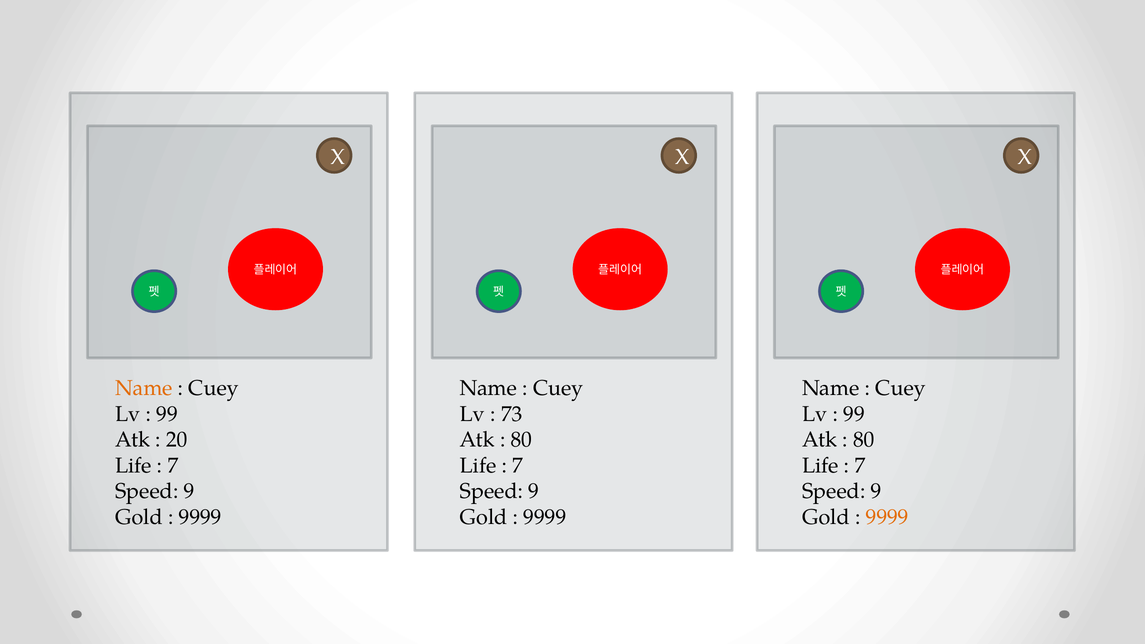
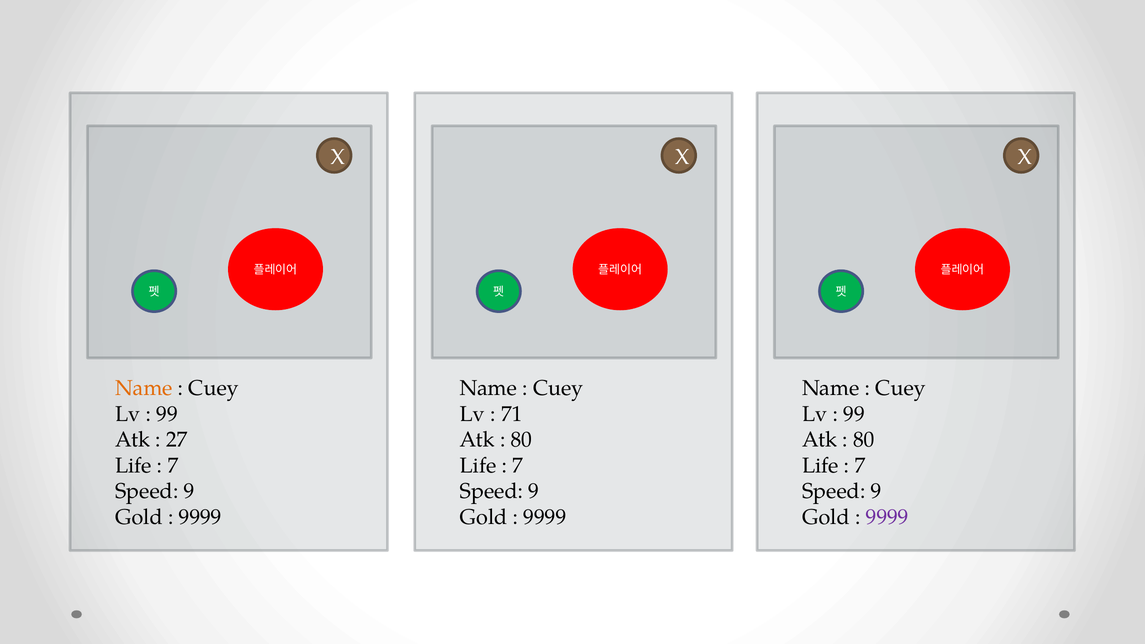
73: 73 -> 71
20: 20 -> 27
9999 at (887, 517) colour: orange -> purple
